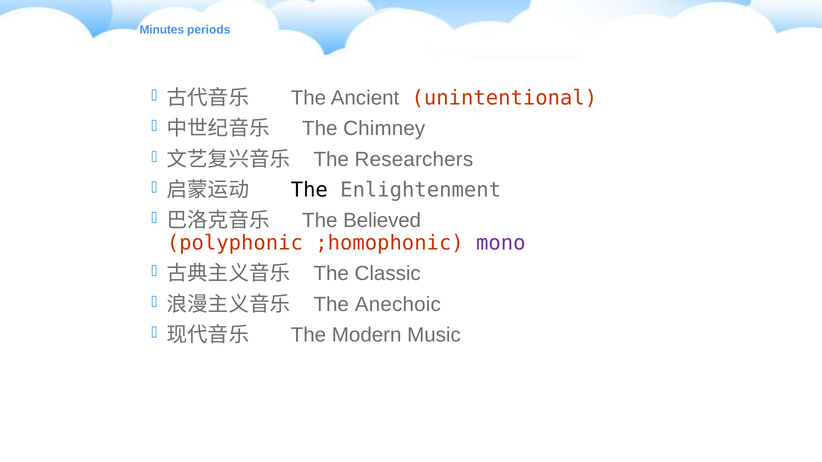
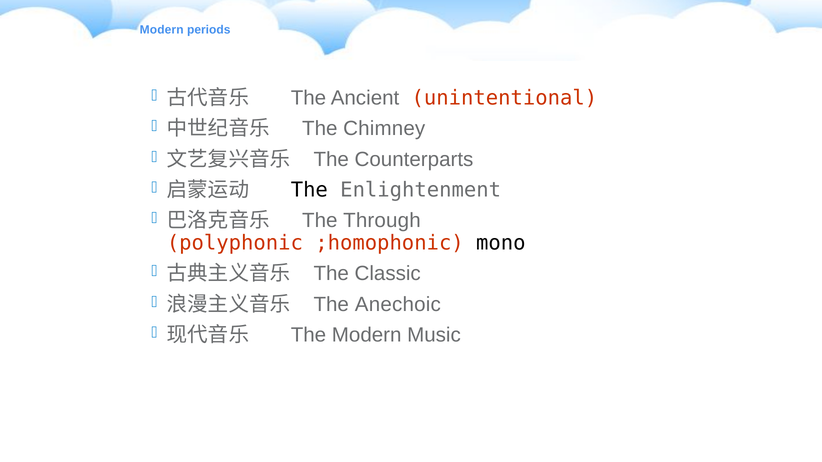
Minutes at (162, 30): Minutes -> Modern
Researchers: Researchers -> Counterparts
Believed: Believed -> Through
mono colour: purple -> black
